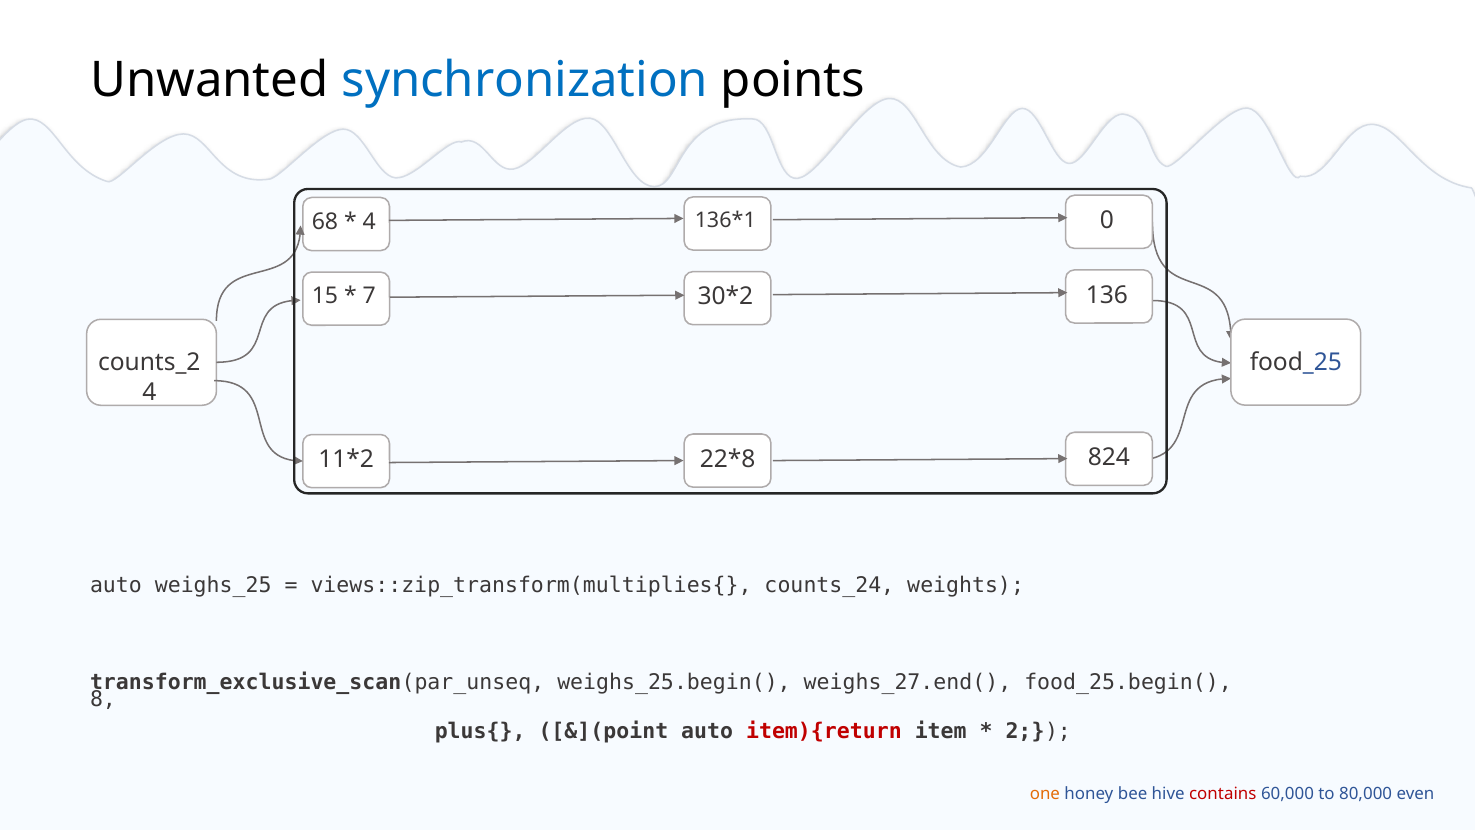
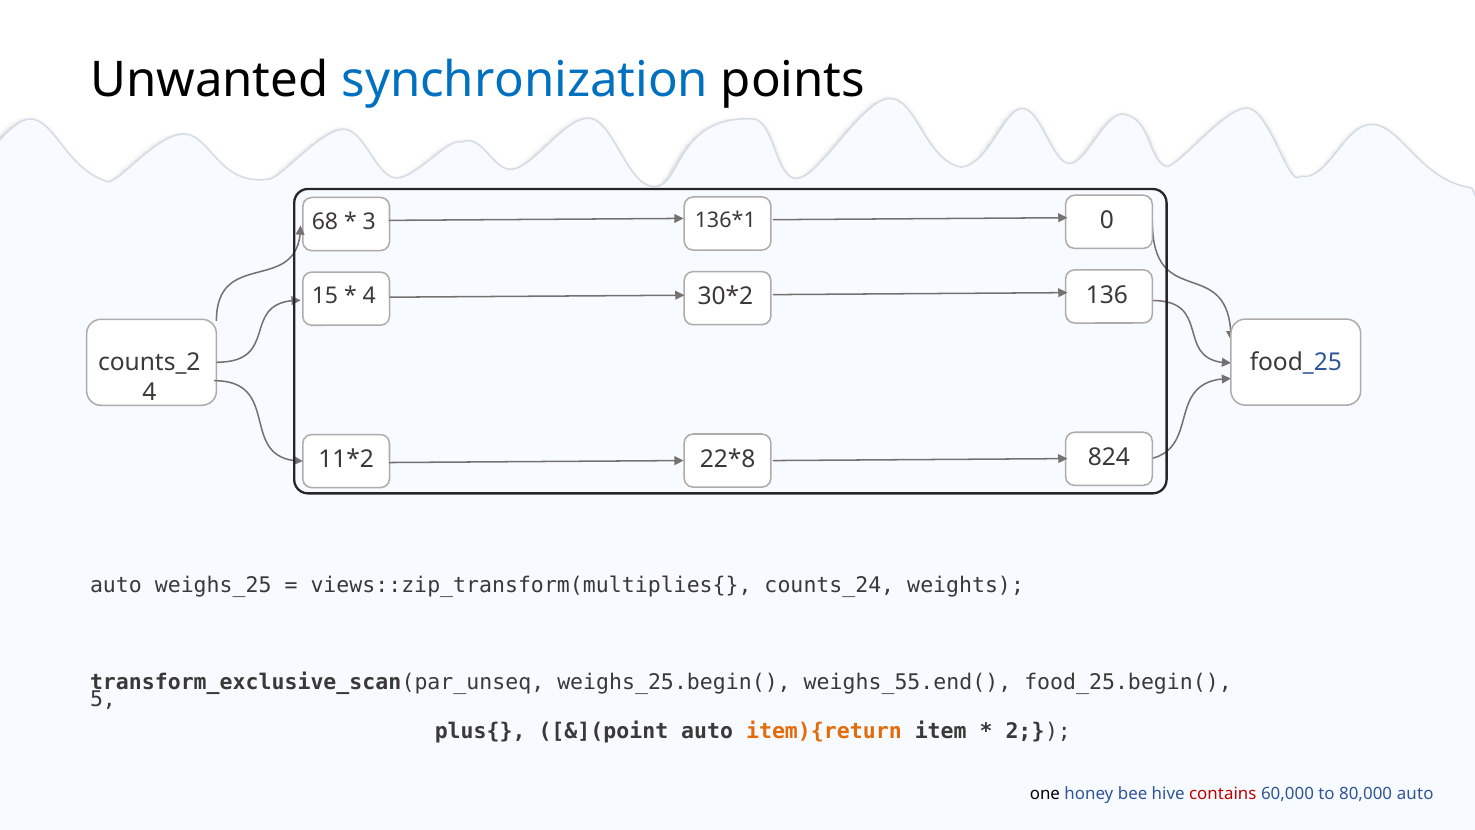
4 at (369, 222): 4 -> 3
7 at (369, 296): 7 -> 4
weighs_27.end(: weighs_27.end( -> weighs_55.end(
8: 8 -> 5
item){return at (824, 731) colour: red -> orange
one colour: orange -> black
80,000 even: even -> auto
